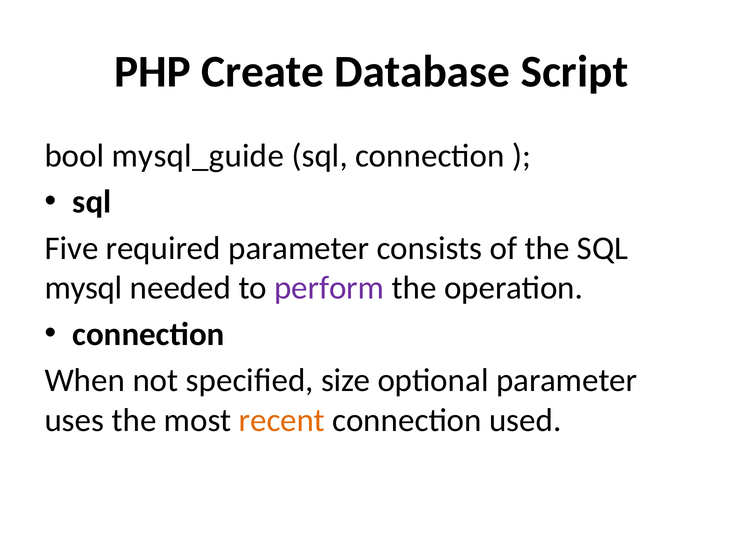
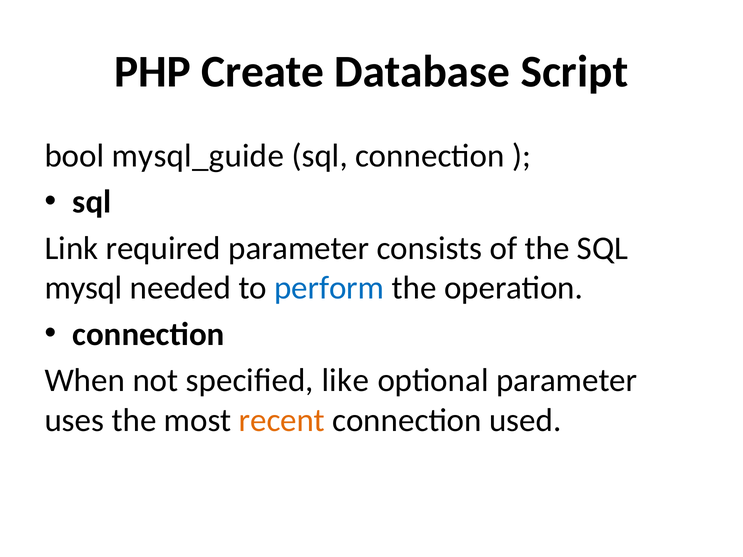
Five: Five -> Link
perform colour: purple -> blue
size: size -> like
